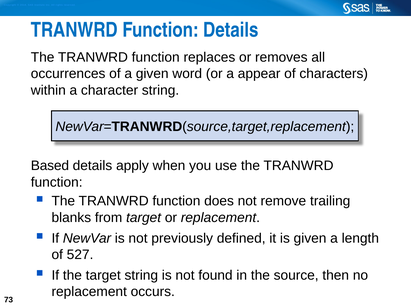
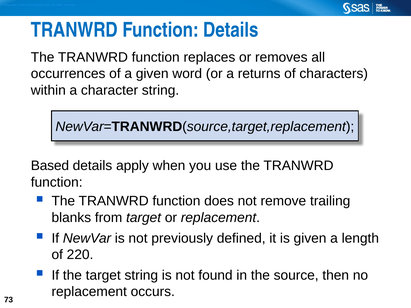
appear: appear -> returns
527: 527 -> 220
